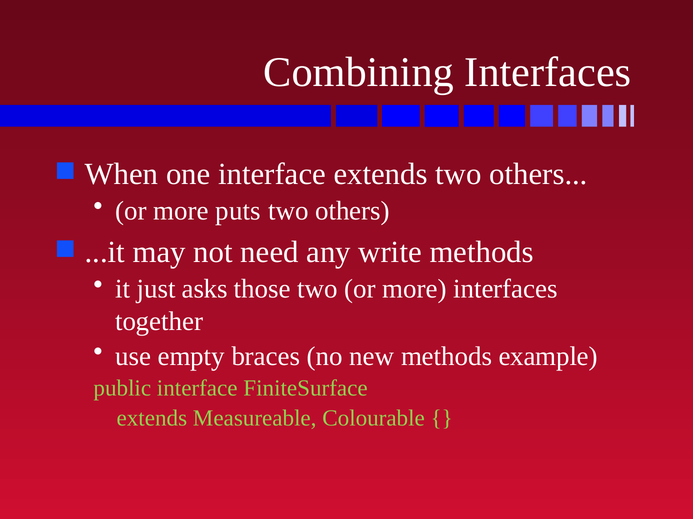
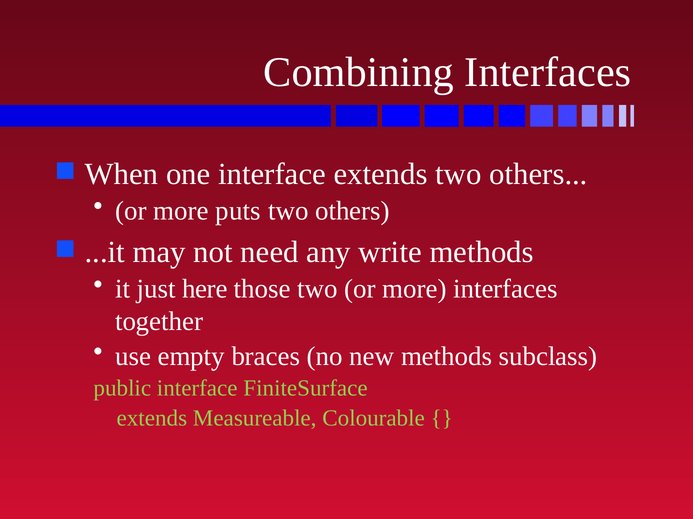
asks: asks -> here
example: example -> subclass
